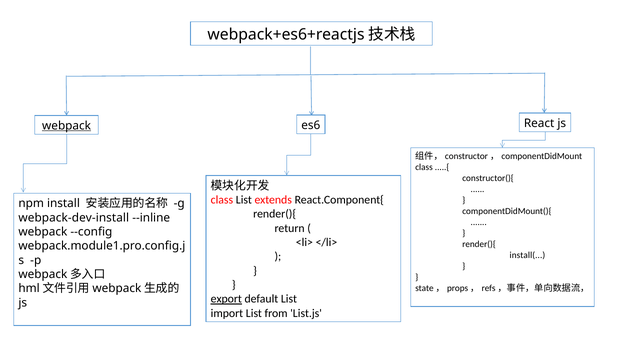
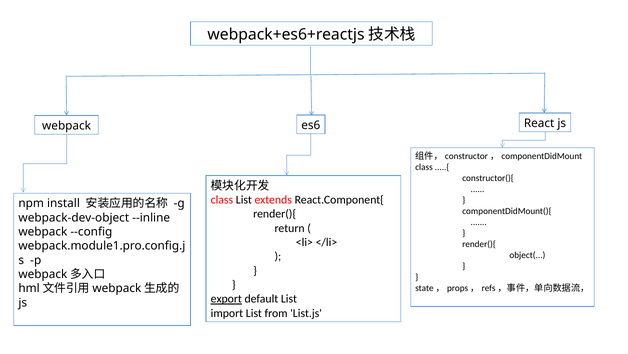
webpack at (67, 126) underline: present -> none
webpack-dev-install: webpack-dev-install -> webpack-dev-object
install(: install( -> object(
